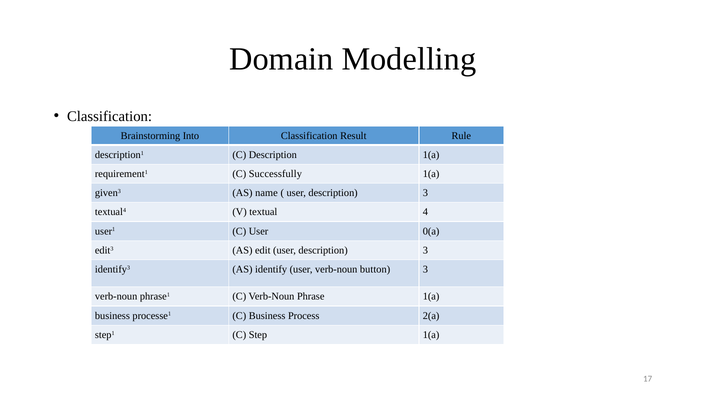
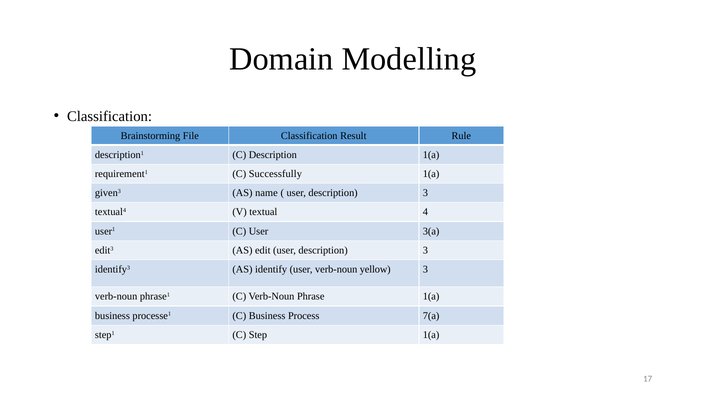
Into: Into -> File
0(a: 0(a -> 3(a
button: button -> yellow
2(a: 2(a -> 7(a
